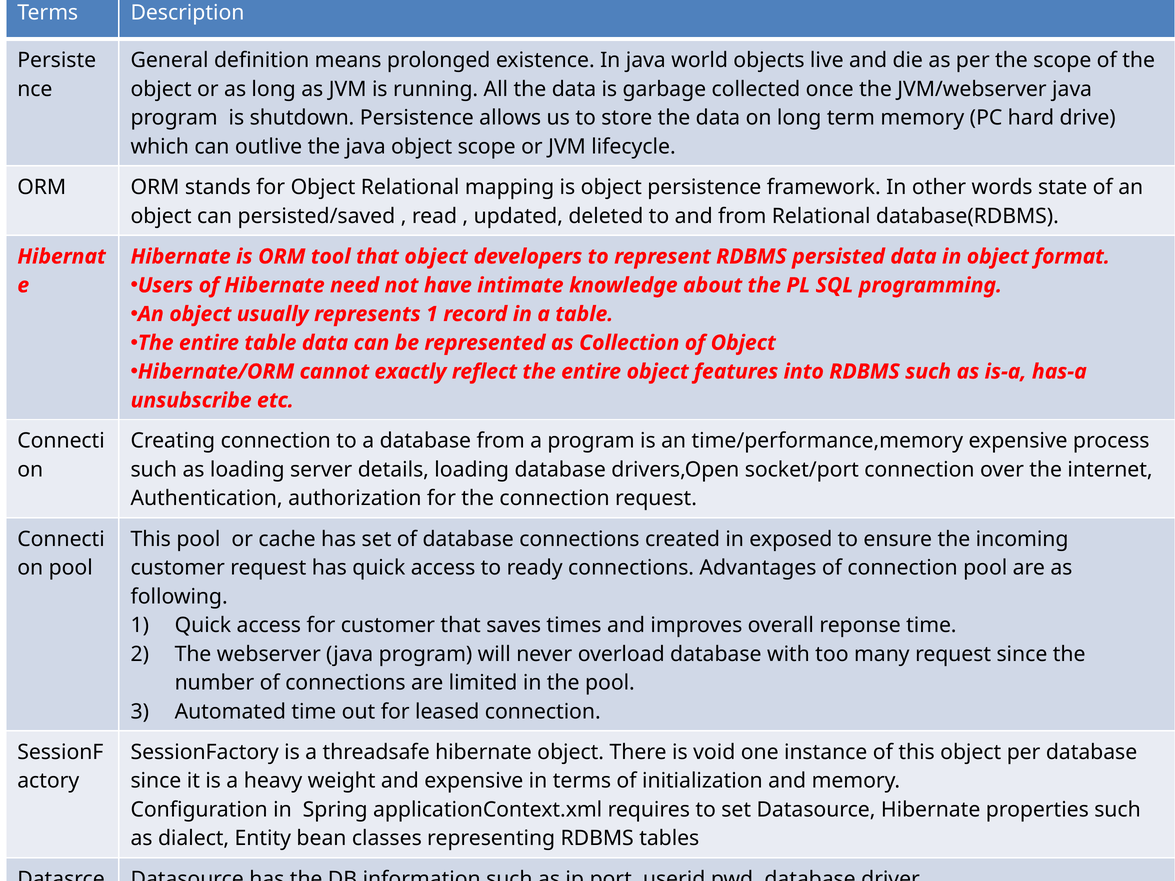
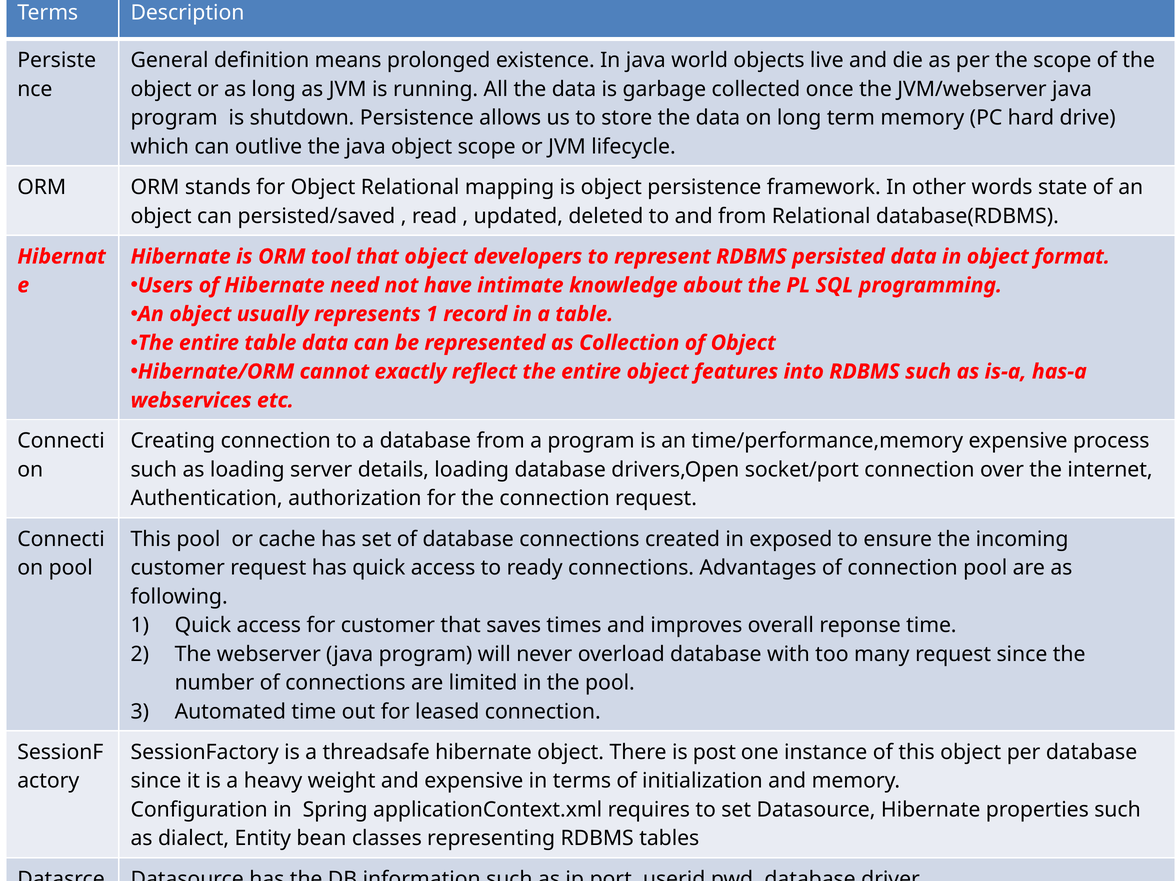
unsubscribe: unsubscribe -> webservices
void: void -> post
